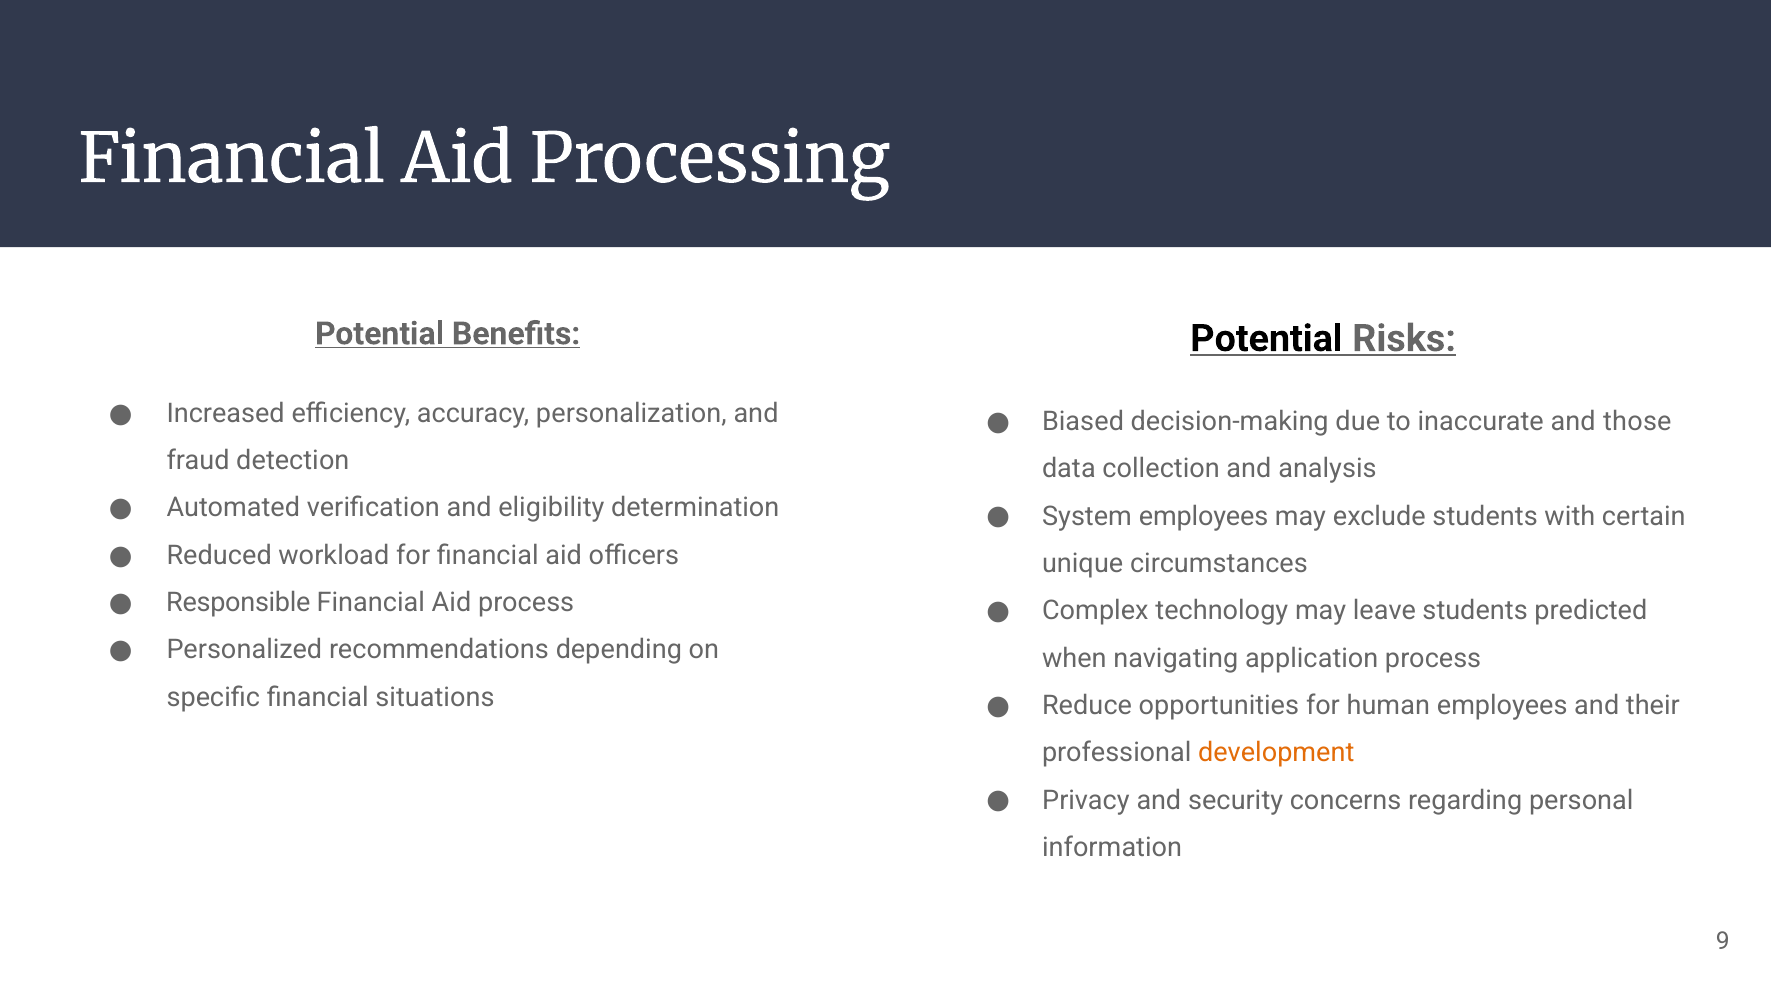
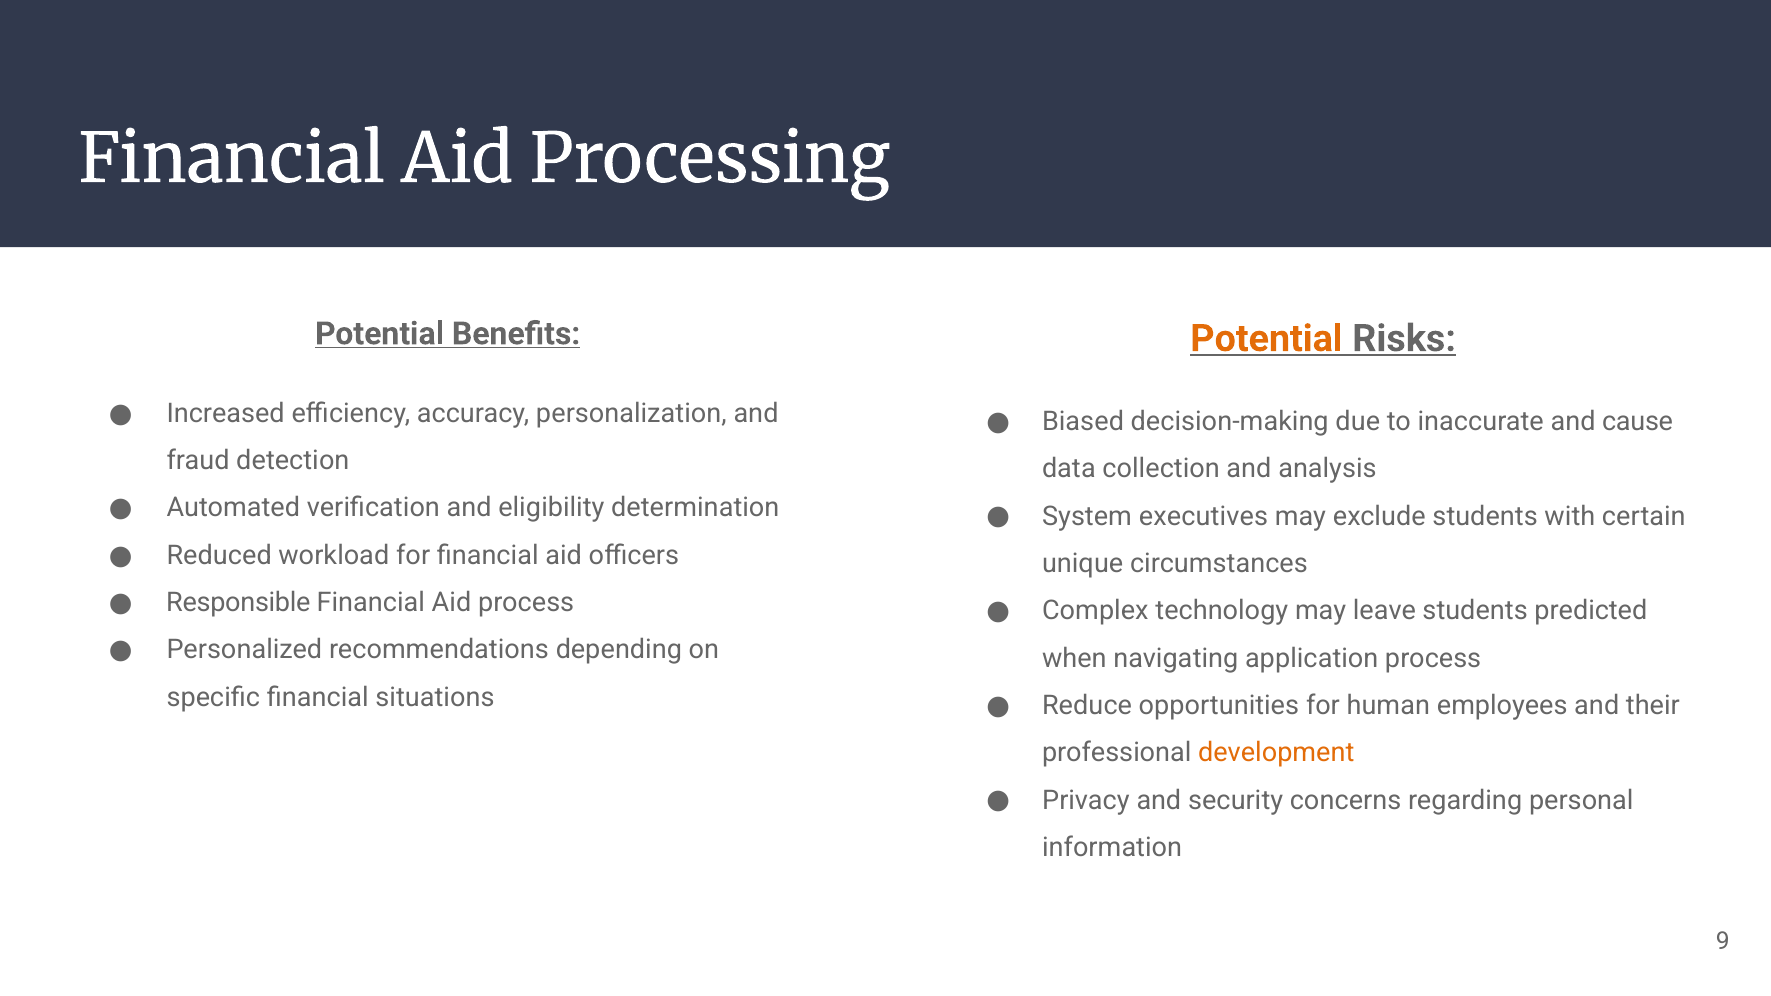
Potential at (1267, 339) colour: black -> orange
those: those -> cause
System employees: employees -> executives
